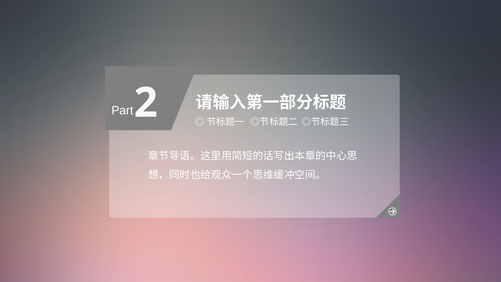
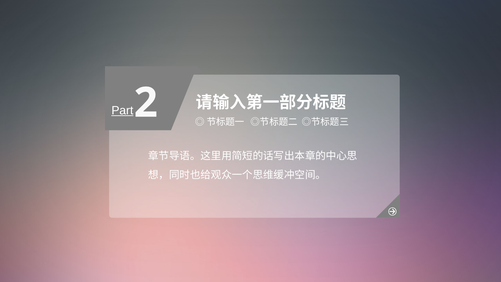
Part underline: none -> present
